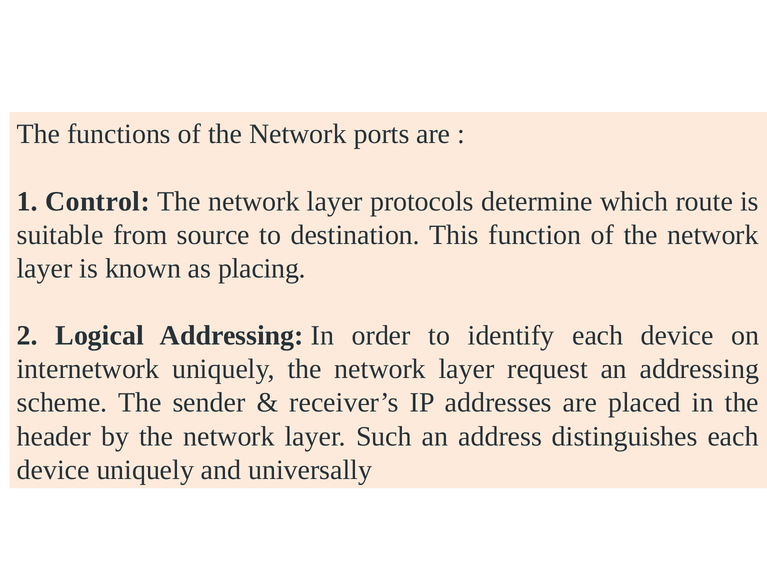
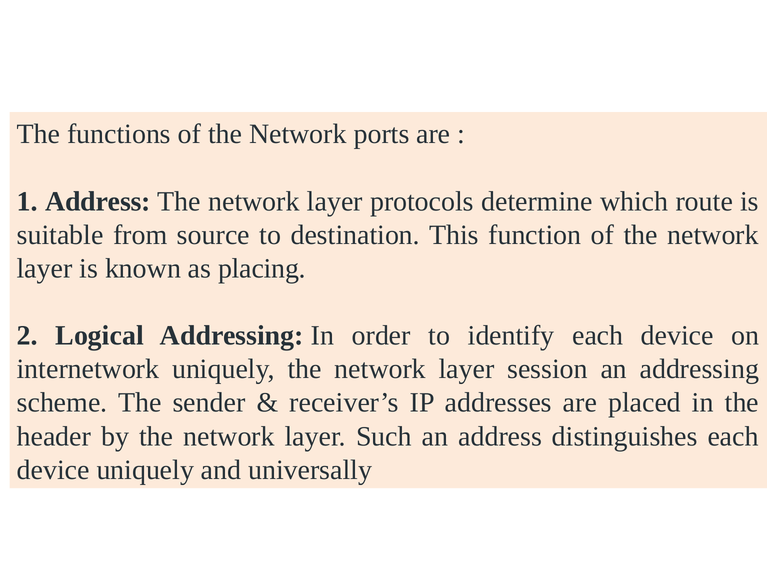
Control at (98, 201): Control -> Address
request: request -> session
